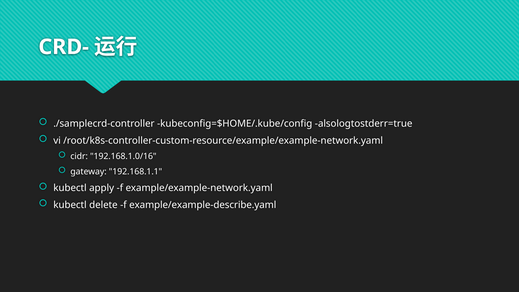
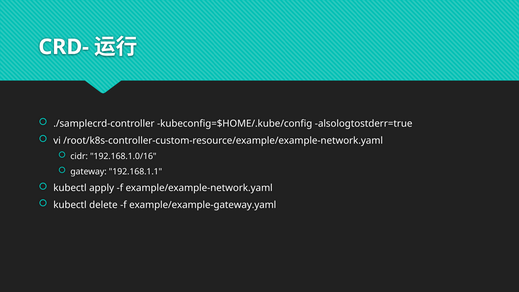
example/example-describe.yaml: example/example-describe.yaml -> example/example-gateway.yaml
